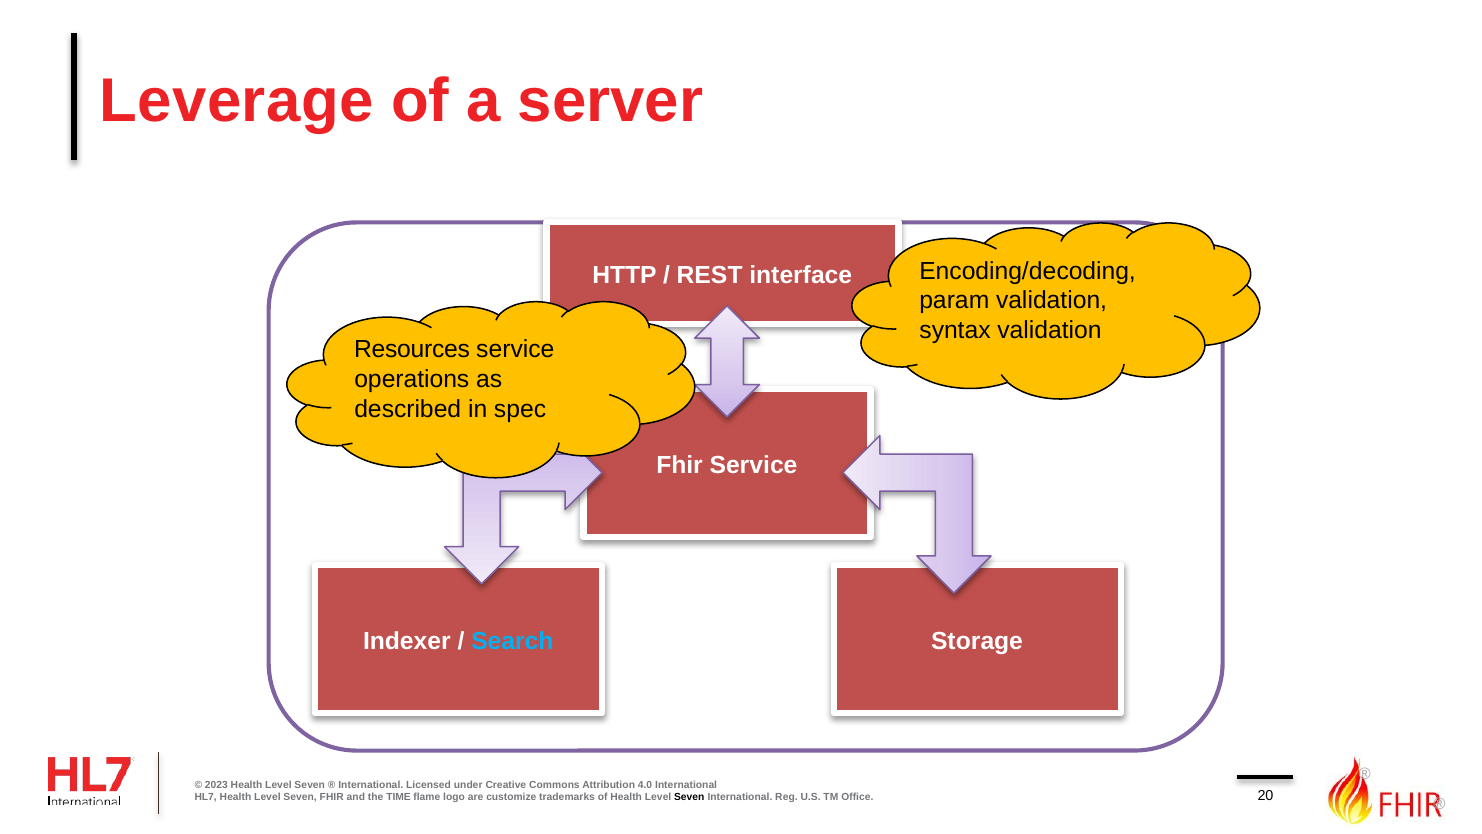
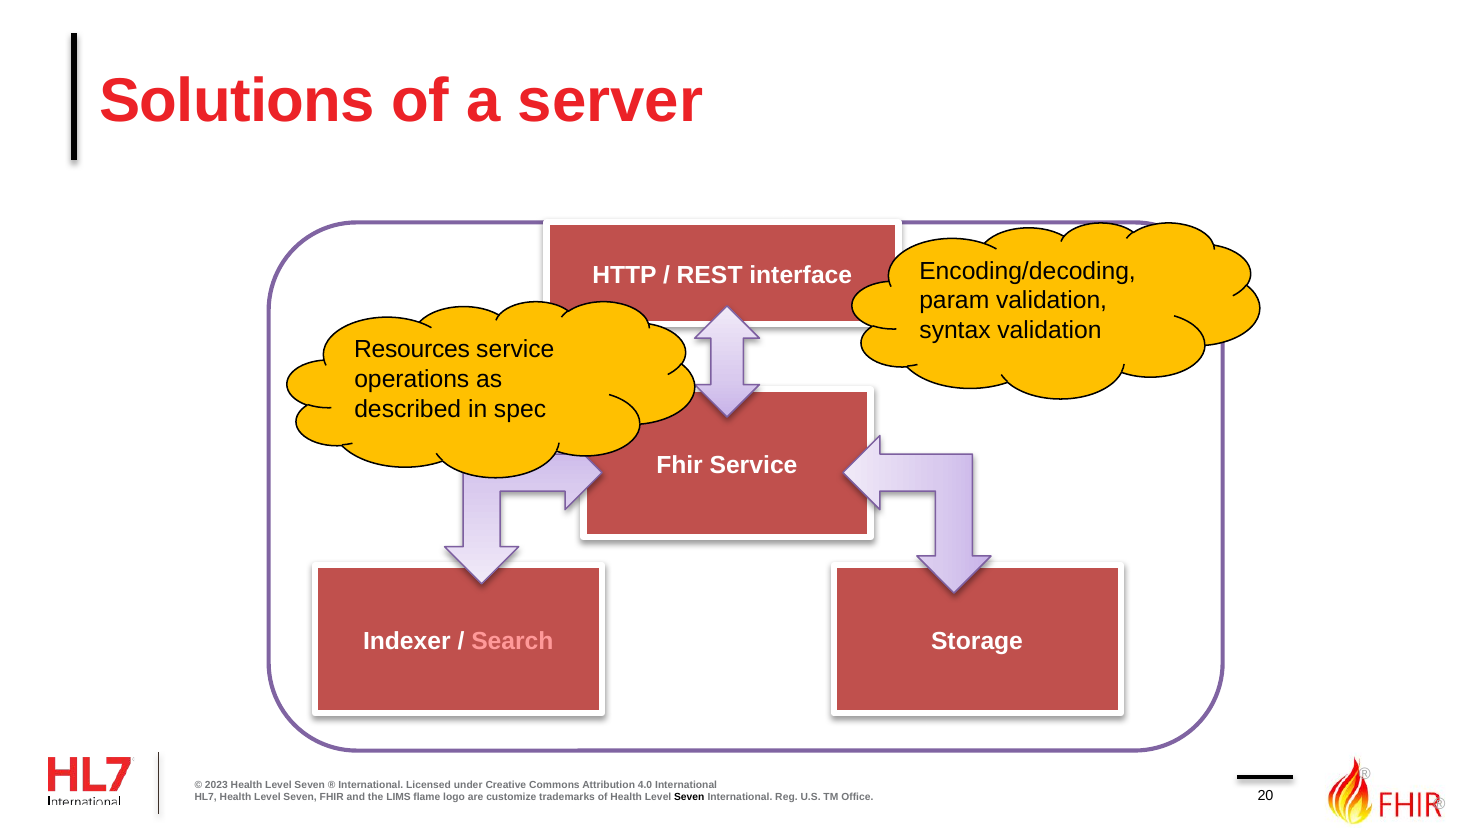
Leverage: Leverage -> Solutions
Search colour: light blue -> pink
TIME: TIME -> LIMS
